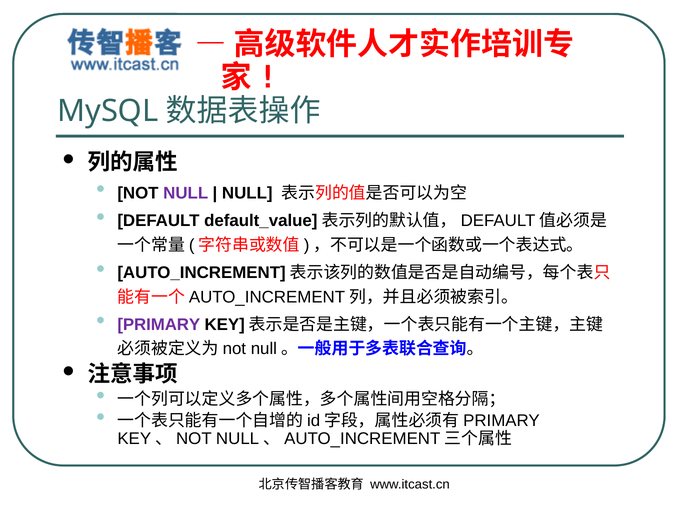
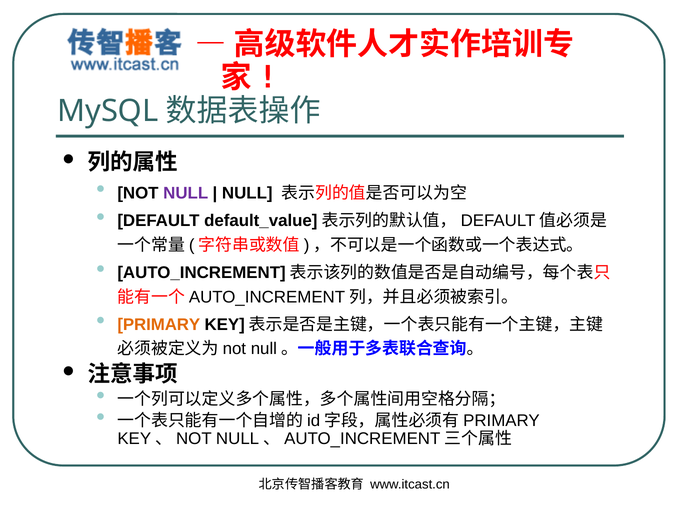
PRIMARY colour: purple -> orange
